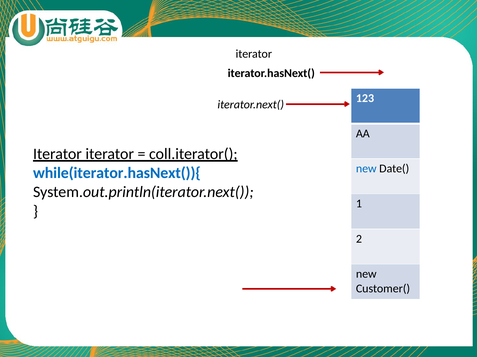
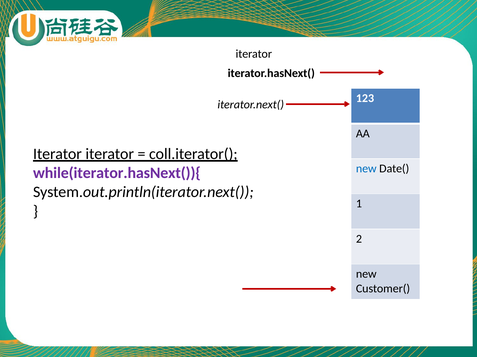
while(iterator.hasNext()){ colour: blue -> purple
